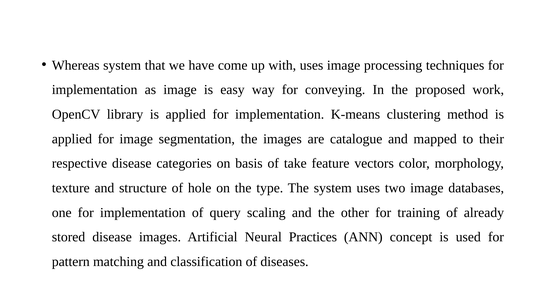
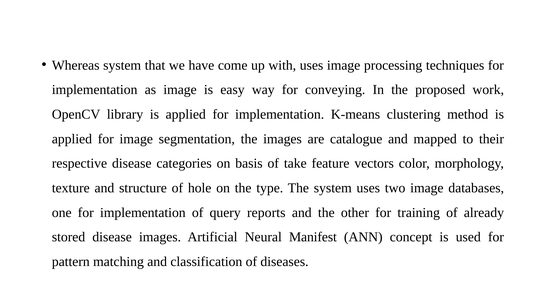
scaling: scaling -> reports
Practices: Practices -> Manifest
